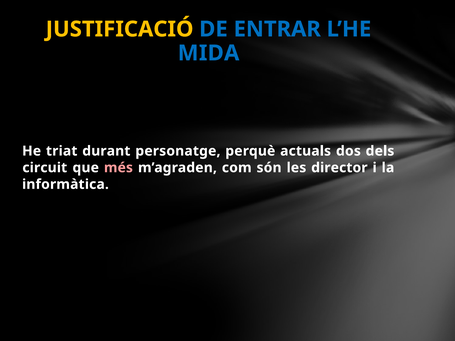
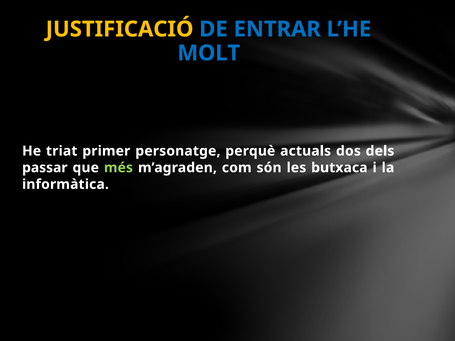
MIDA: MIDA -> MOLT
durant: durant -> primer
circuit: circuit -> passar
més colour: pink -> light green
director: director -> butxaca
